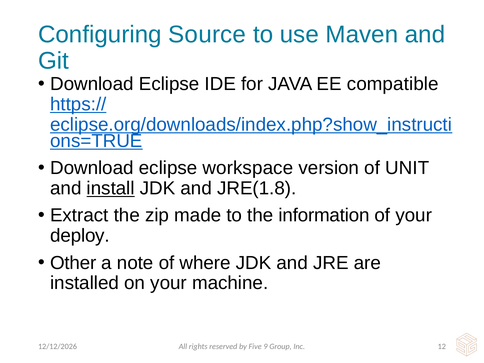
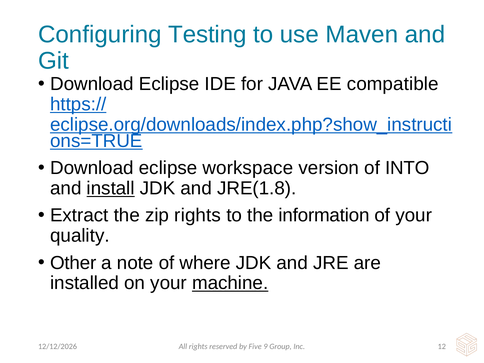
Source: Source -> Testing
UNIT: UNIT -> INTO
zip made: made -> rights
deploy: deploy -> quality
machine underline: none -> present
